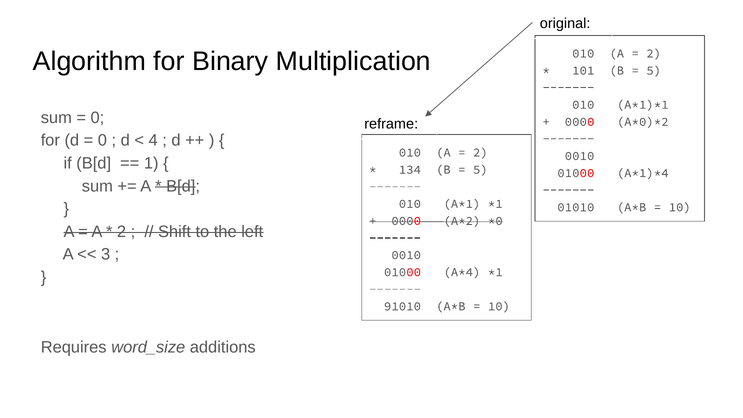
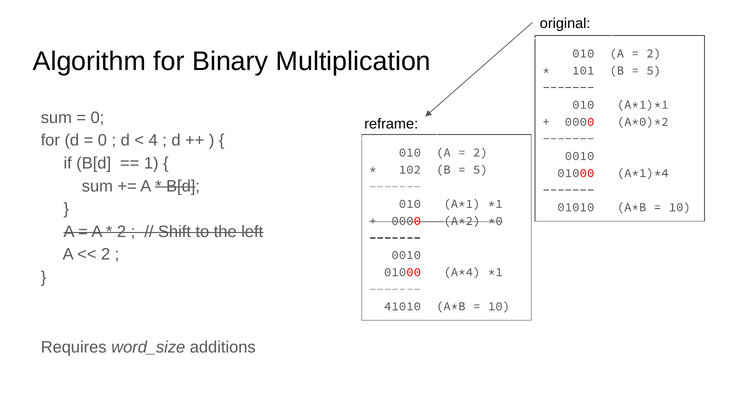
134: 134 -> 102
3 at (106, 254): 3 -> 2
91010: 91010 -> 41010
